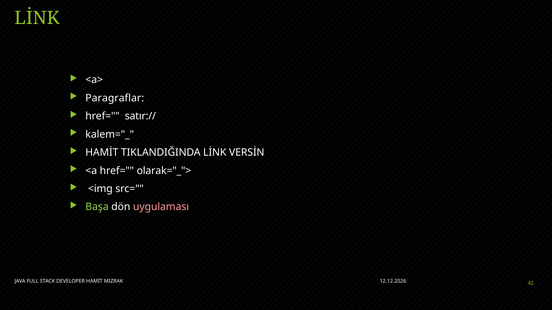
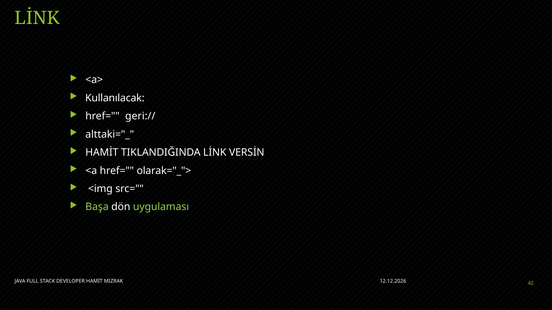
Paragraflar: Paragraflar -> Kullanılacak
satır://: satır:// -> geri://
kalem="_: kalem="_ -> alttaki="_
uygulaması colour: pink -> light green
